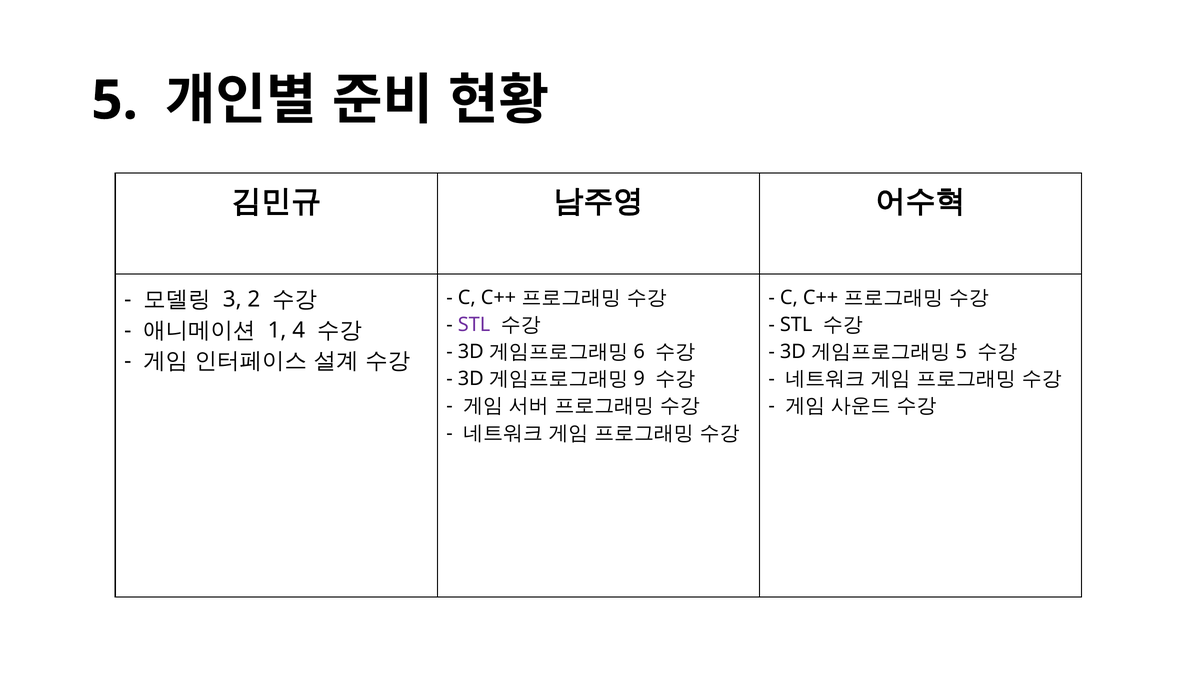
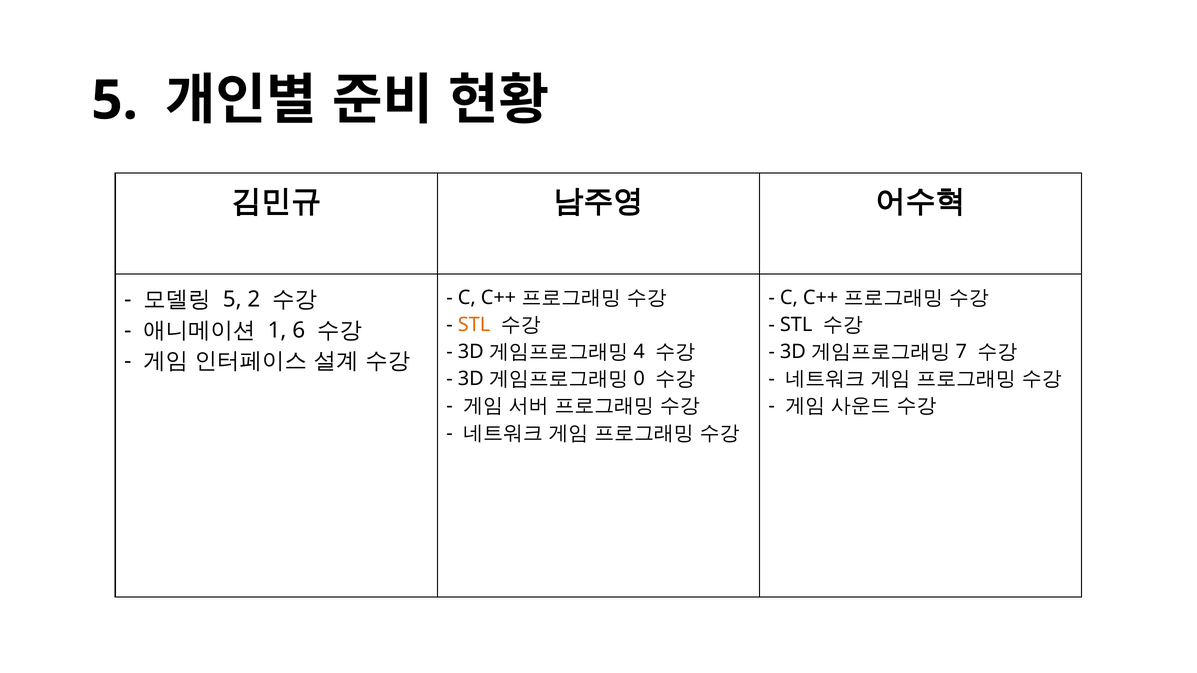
3 at (232, 300): 3 -> 5
STL at (474, 325) colour: purple -> orange
4: 4 -> 6
6: 6 -> 4
5 at (961, 352): 5 -> 7
9: 9 -> 0
